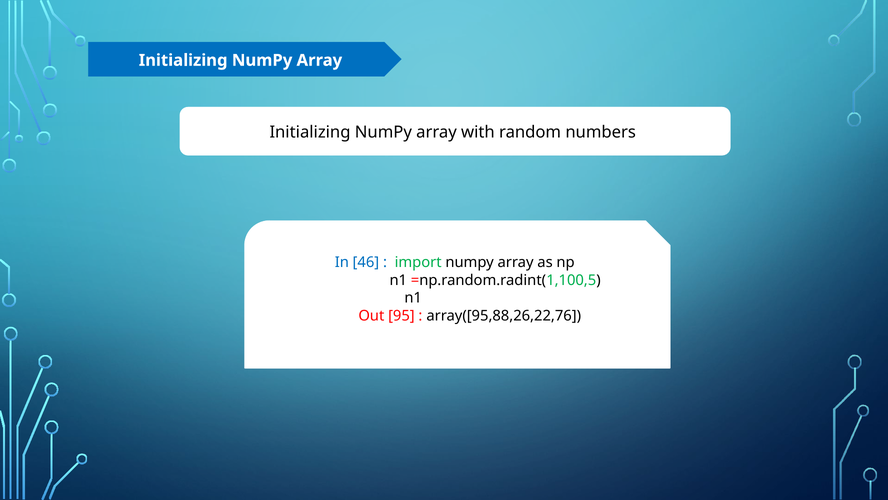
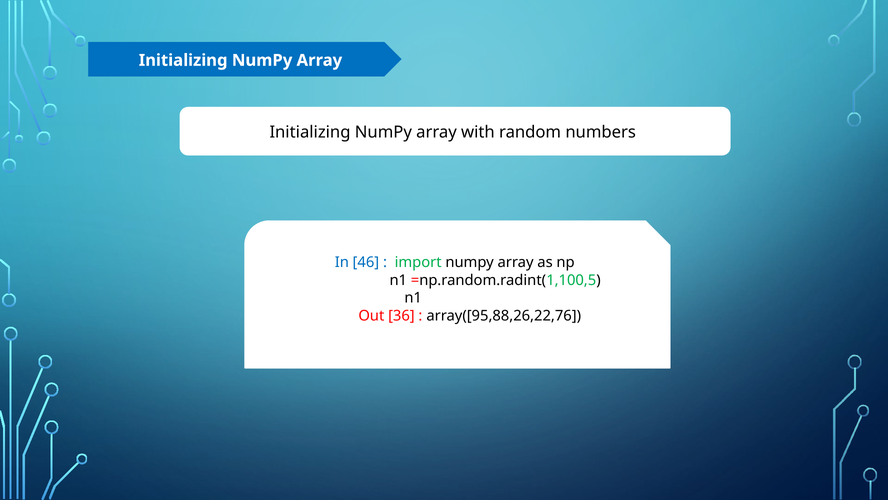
95: 95 -> 36
